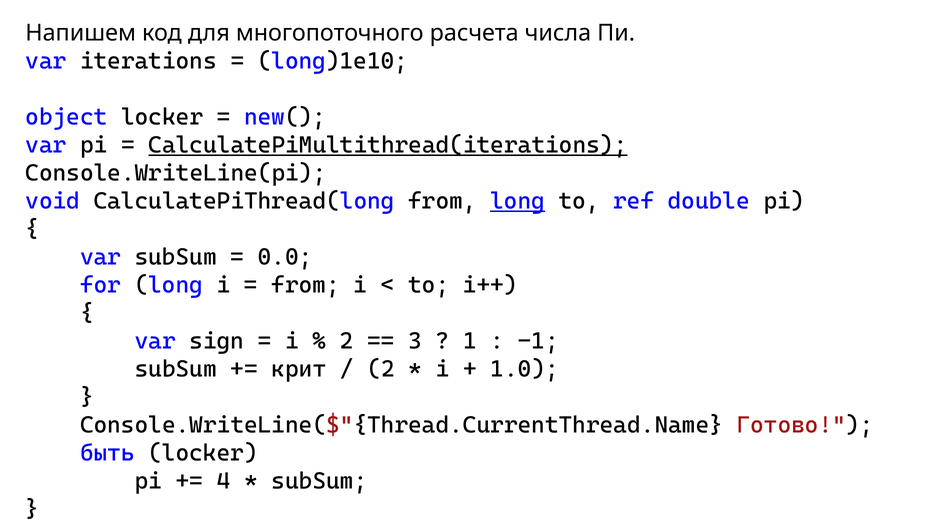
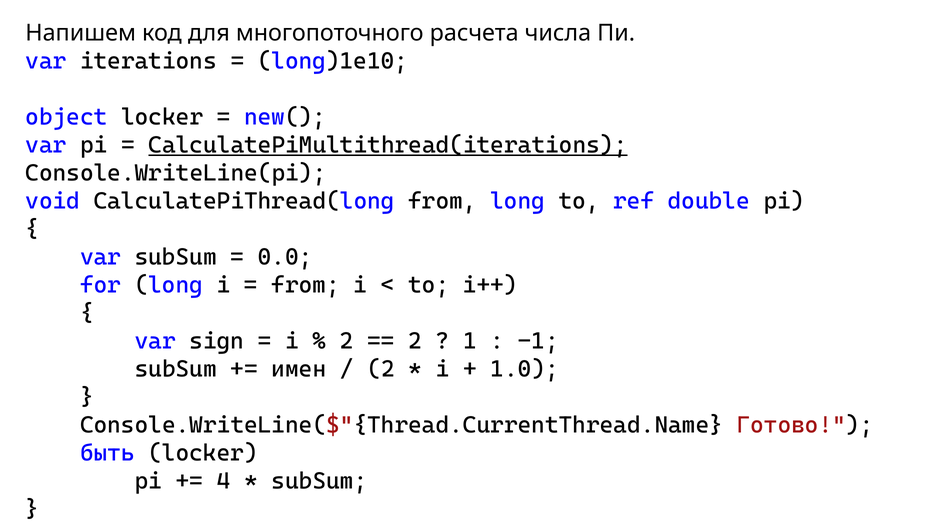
long at (518, 201) underline: present -> none
3 at (415, 341): 3 -> 2
крит: крит -> имен
